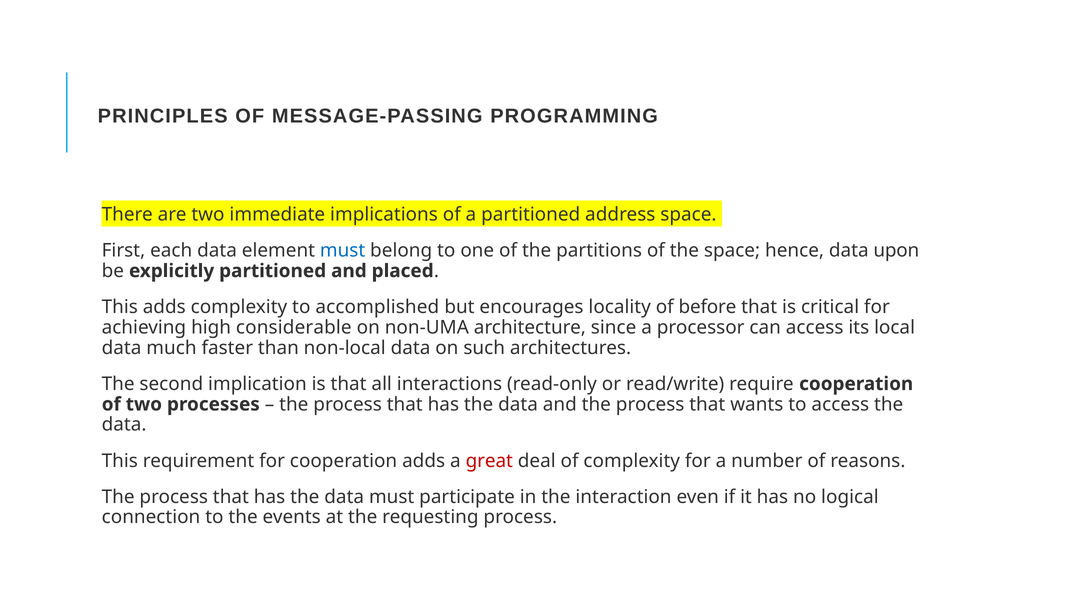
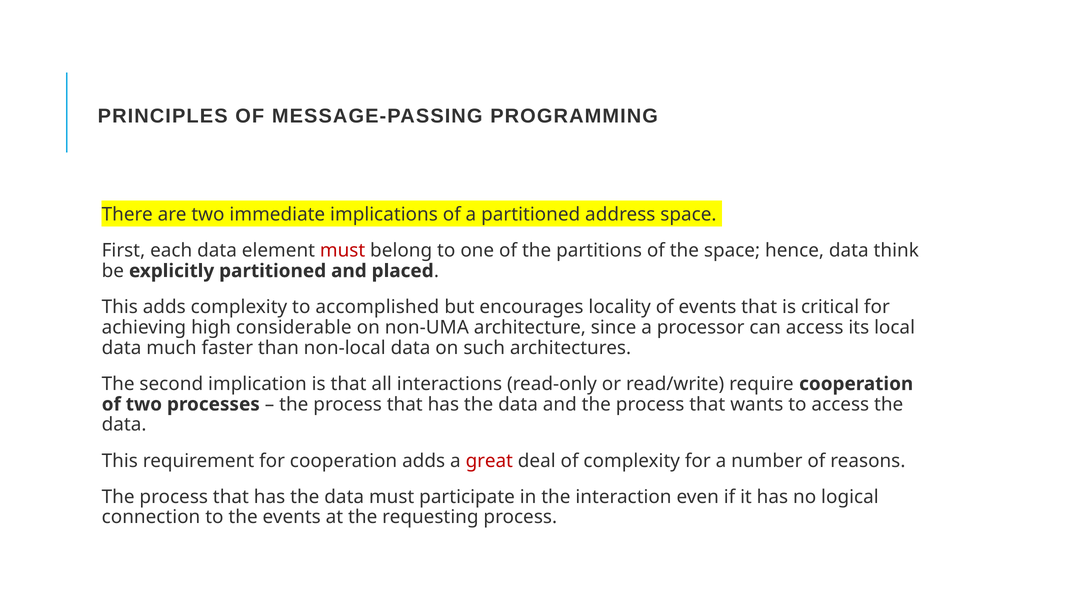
must at (343, 250) colour: blue -> red
upon: upon -> think
of before: before -> events
